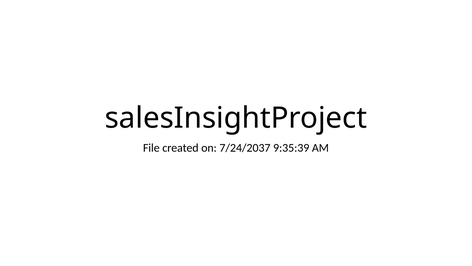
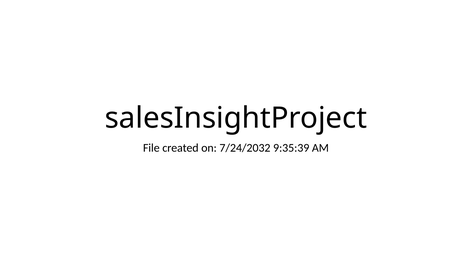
7/24/2037: 7/24/2037 -> 7/24/2032
